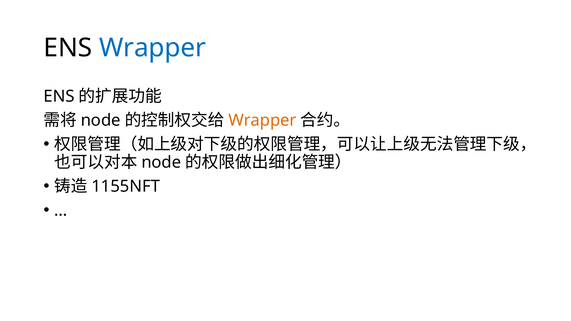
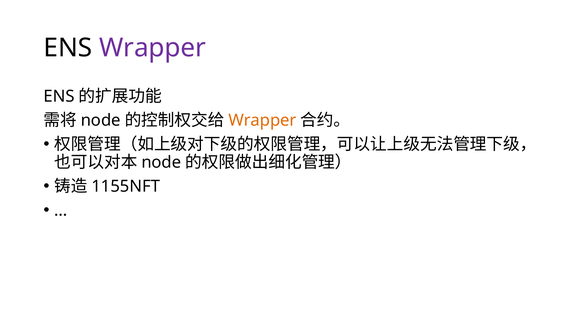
Wrapper at (153, 48) colour: blue -> purple
